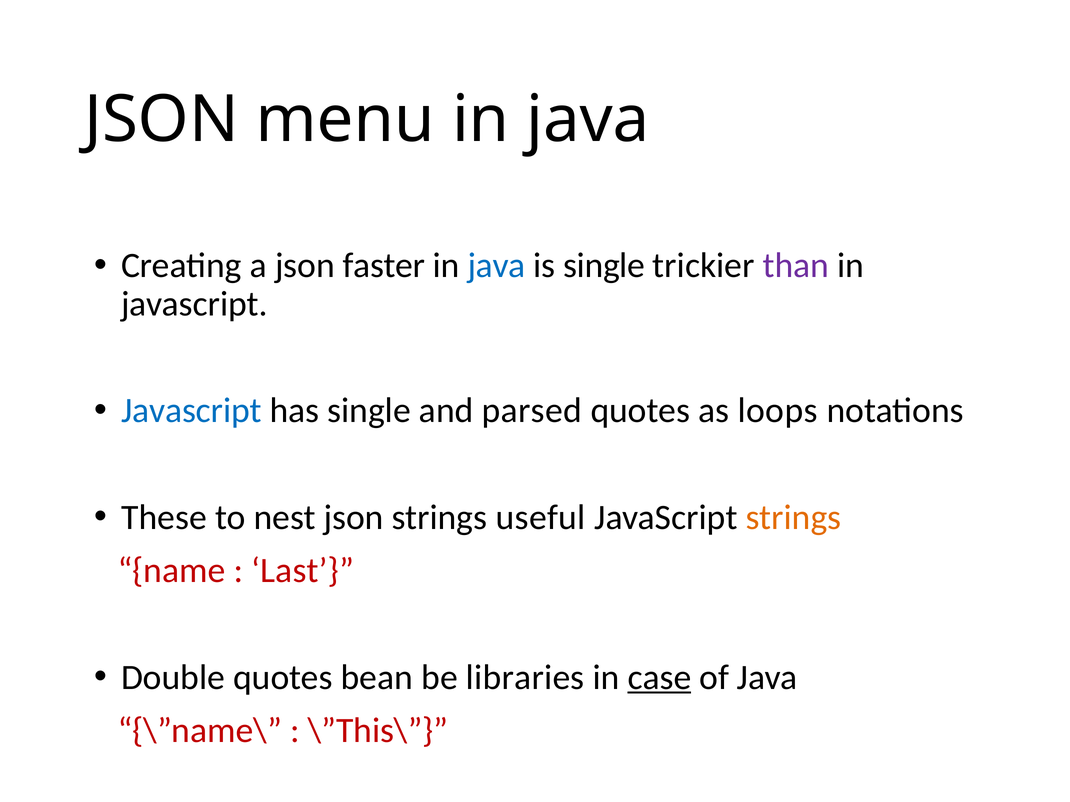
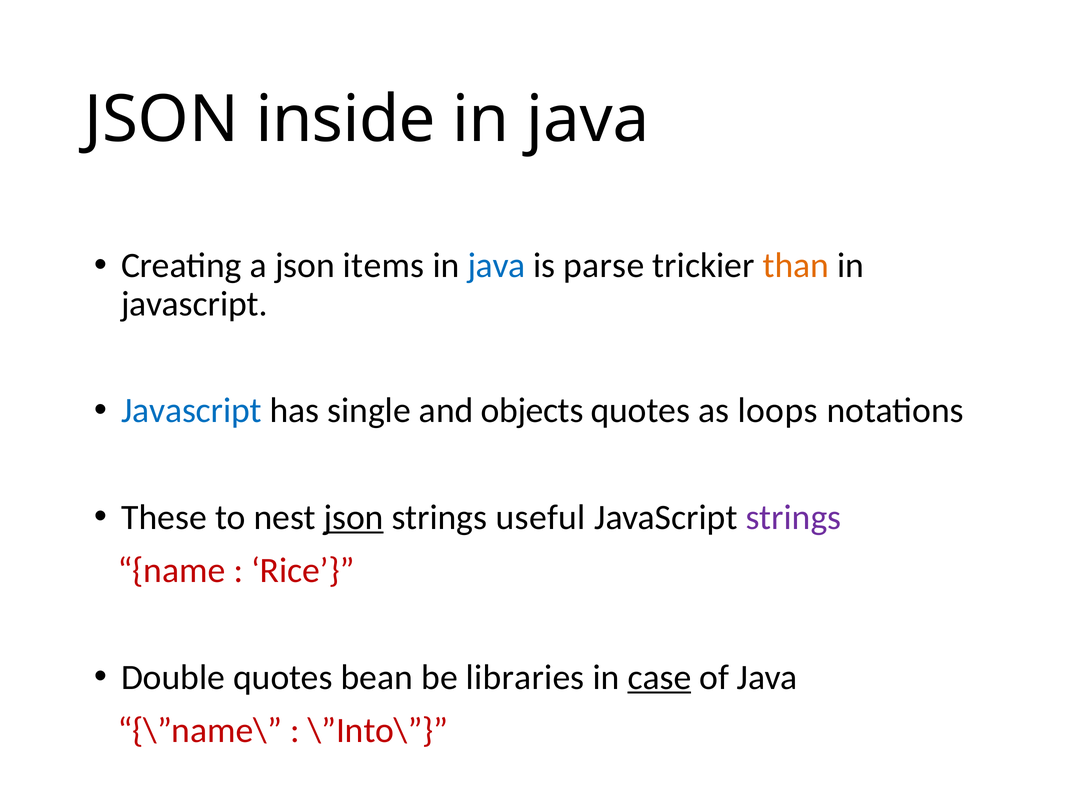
menu: menu -> inside
faster: faster -> items
is single: single -> parse
than colour: purple -> orange
parsed: parsed -> objects
json at (354, 518) underline: none -> present
strings at (793, 518) colour: orange -> purple
Last: Last -> Rice
\”This\: \”This\ -> \”Into\
